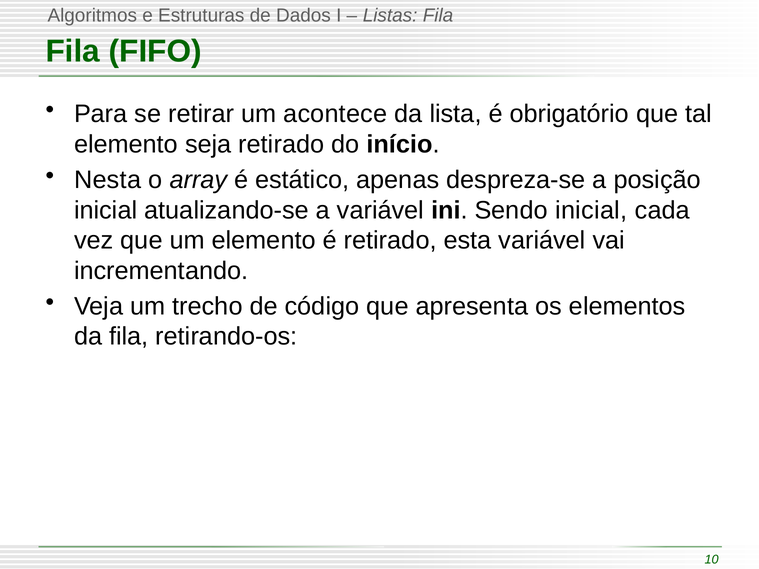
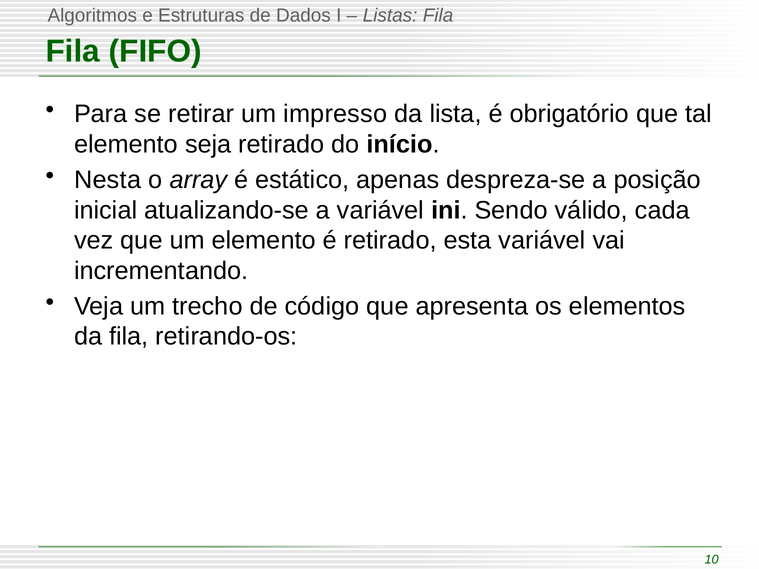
acontece: acontece -> impresso
Sendo inicial: inicial -> válido
